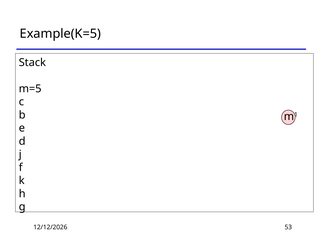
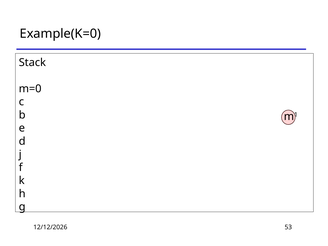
Example(K=5: Example(K=5 -> Example(K=0
m=5: m=5 -> m=0
